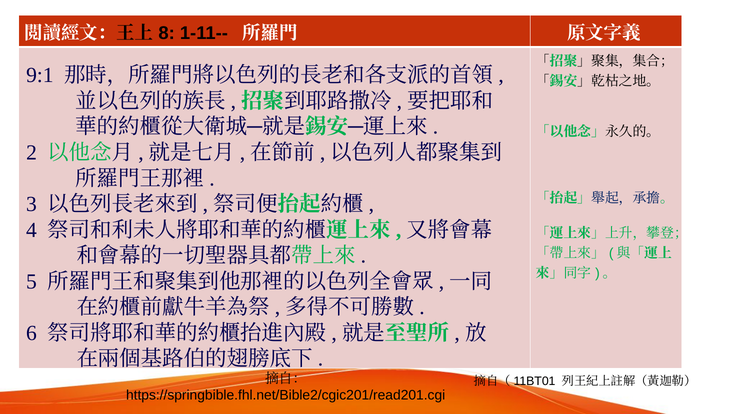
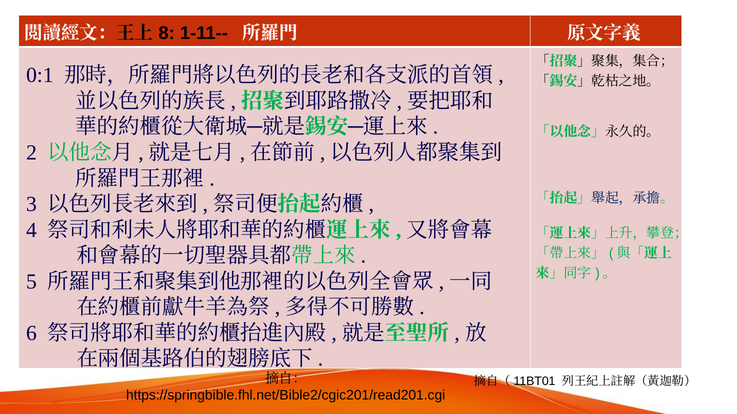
9:1: 9:1 -> 0:1
